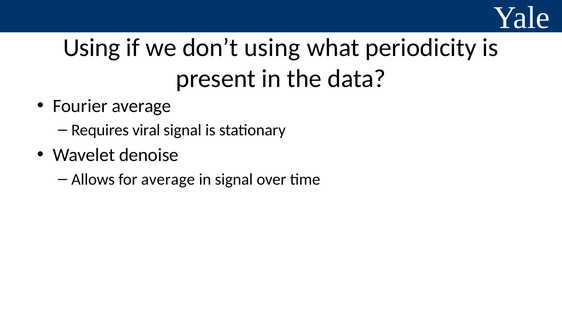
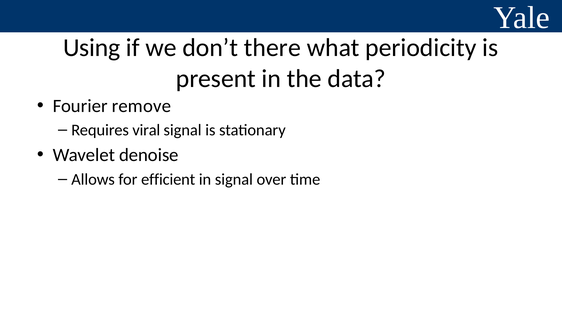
don’t using: using -> there
Fourier average: average -> remove
for average: average -> efficient
